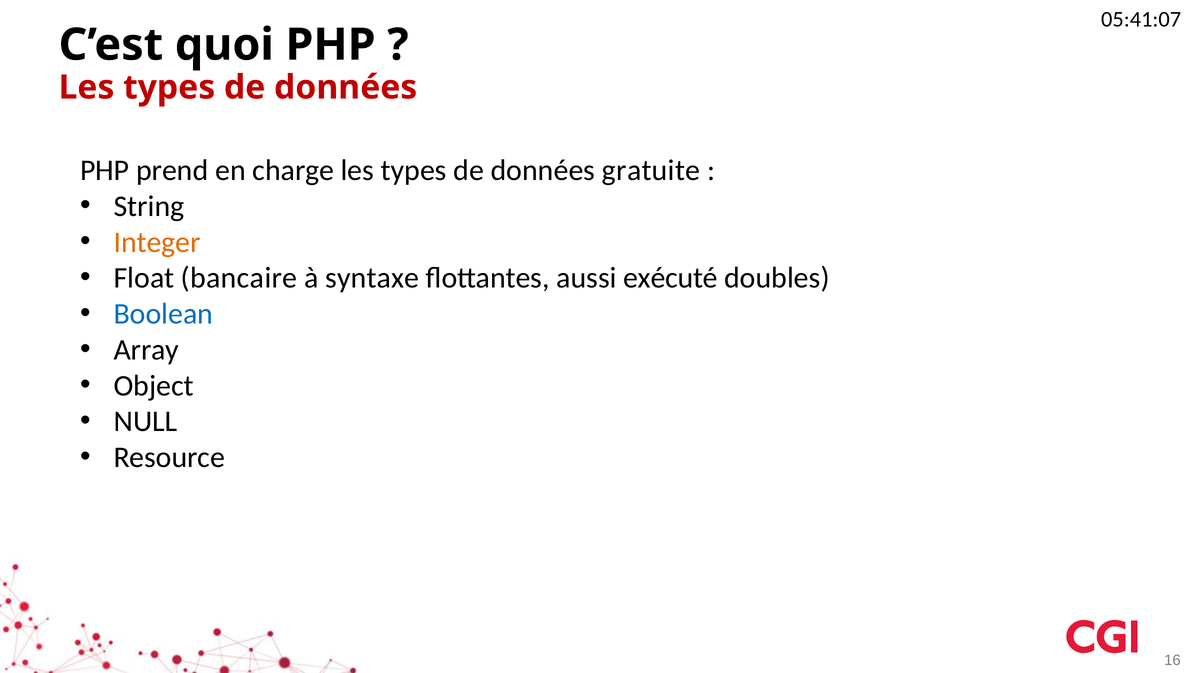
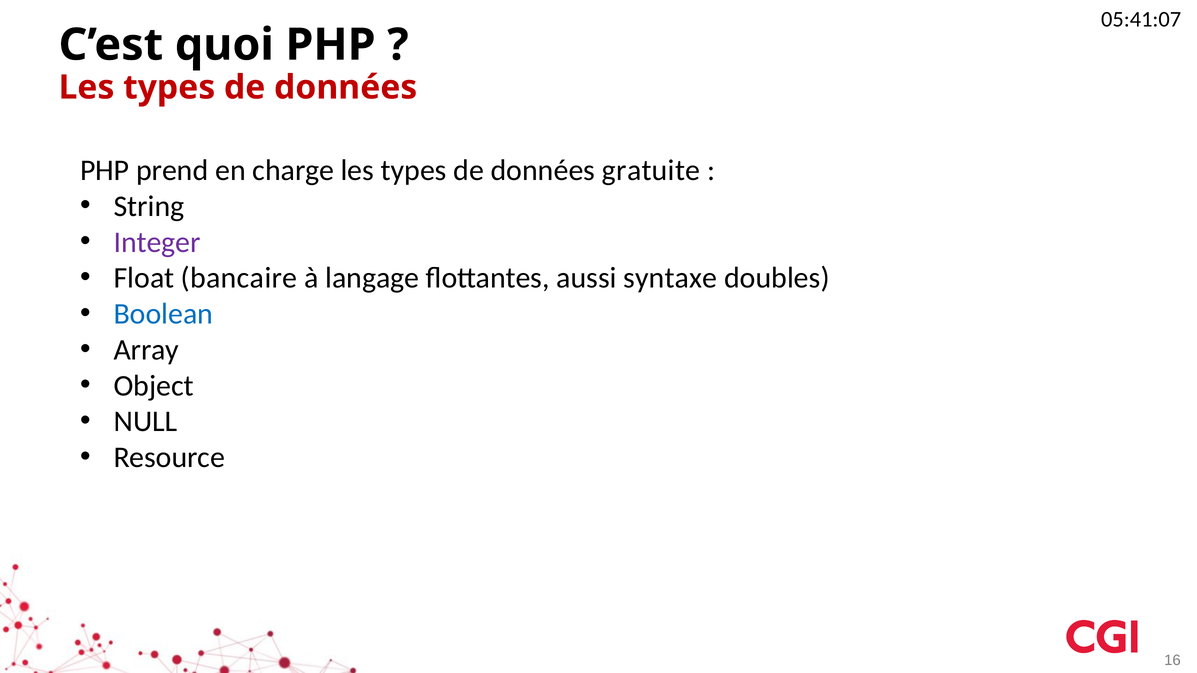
Integer colour: orange -> purple
syntaxe: syntaxe -> langage
exécuté: exécuté -> syntaxe
